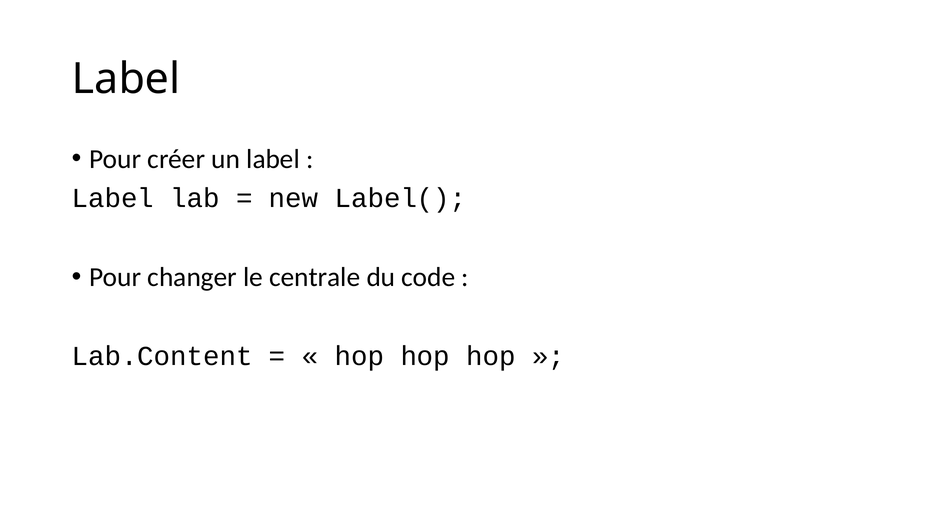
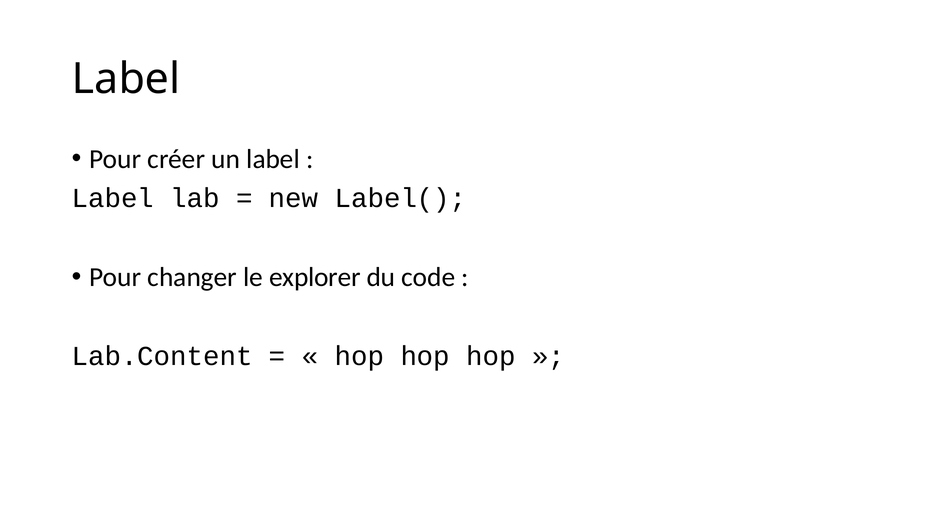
centrale: centrale -> explorer
